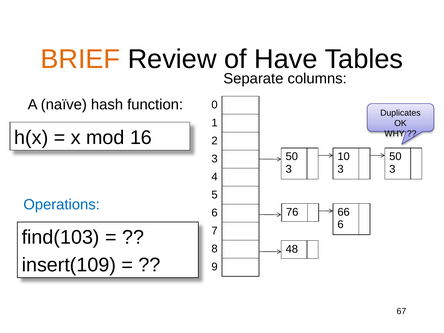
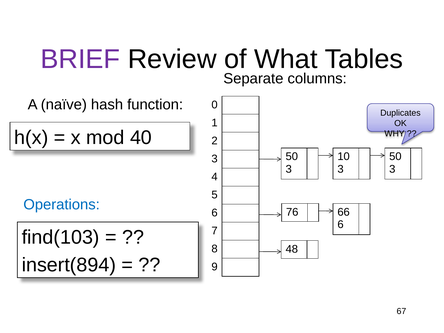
BRIEF colour: orange -> purple
Have: Have -> What
16: 16 -> 40
insert(109: insert(109 -> insert(894
